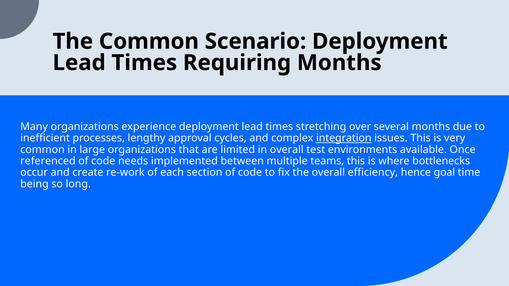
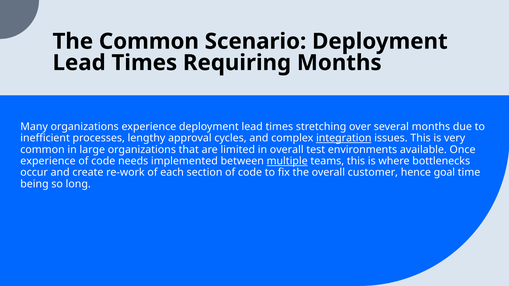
referenced at (48, 161): referenced -> experience
multiple underline: none -> present
efficiency: efficiency -> customer
